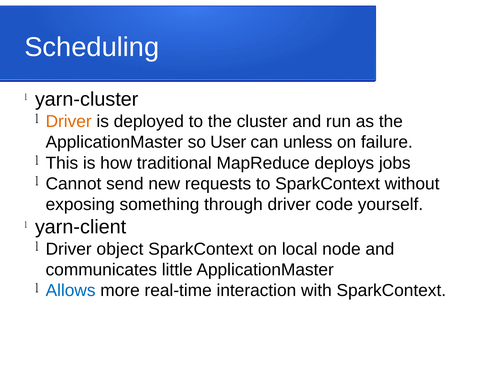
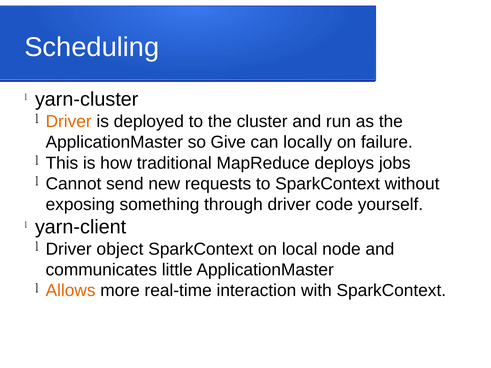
User: User -> Give
unless: unless -> locally
Allows colour: blue -> orange
